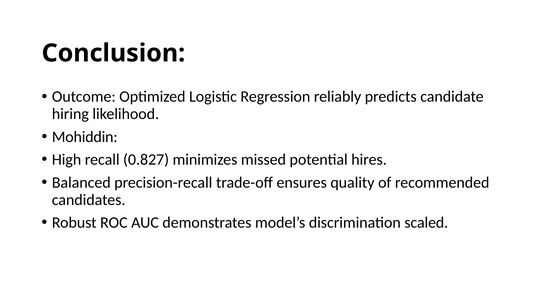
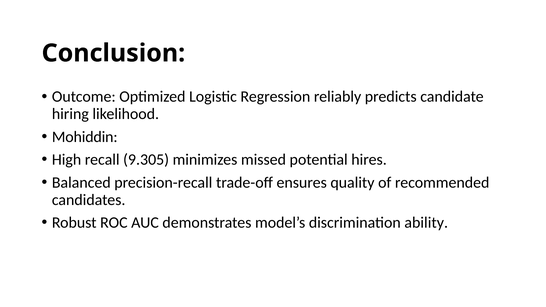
0.827: 0.827 -> 9.305
scaled: scaled -> ability
